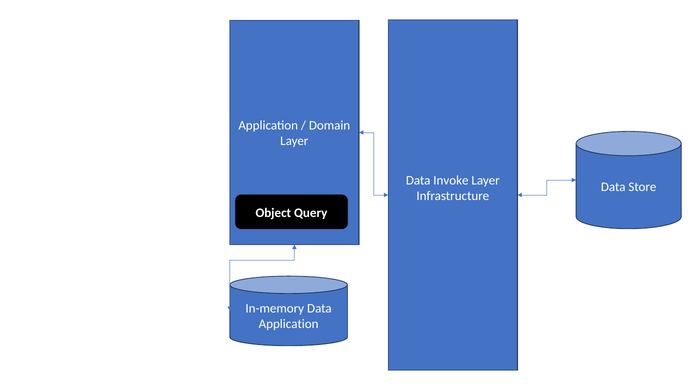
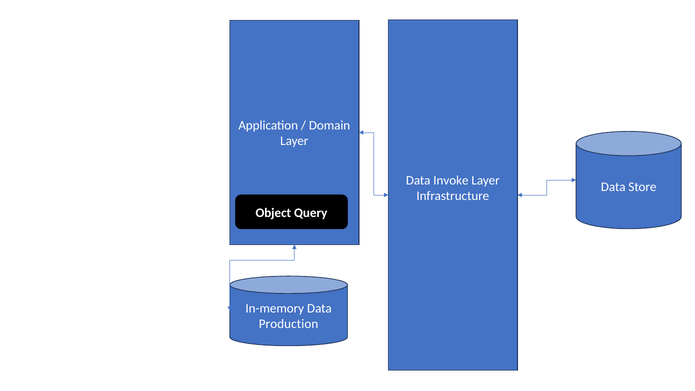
Application at (289, 324): Application -> Production
